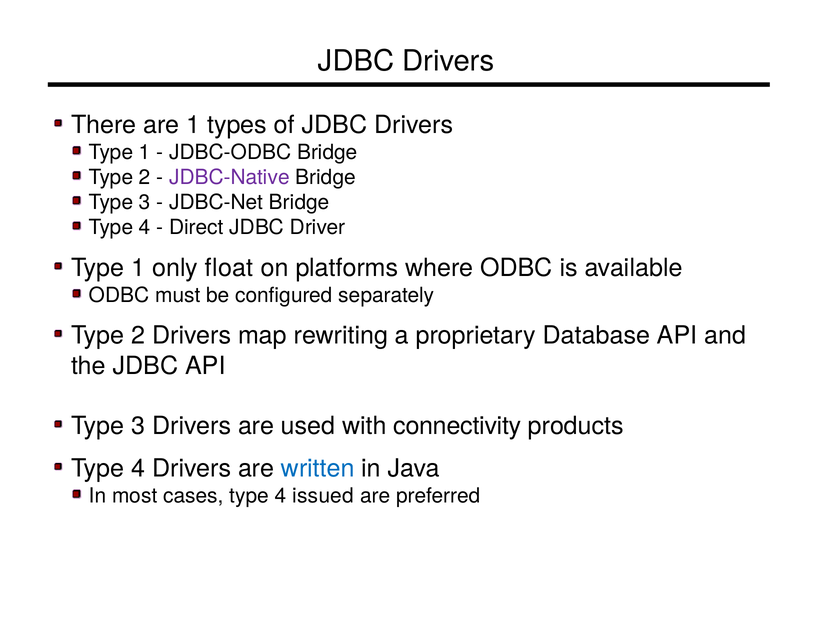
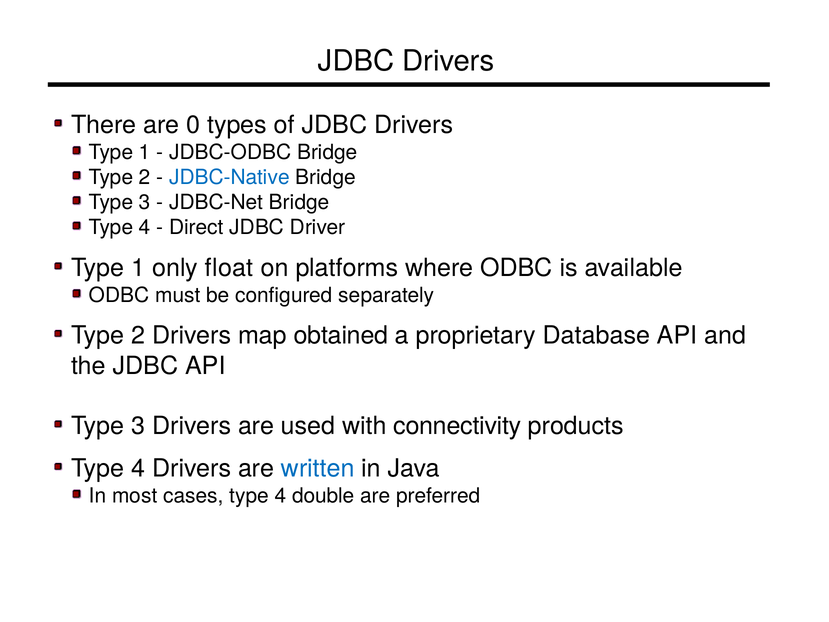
are 1: 1 -> 0
JDBC-Native colour: purple -> blue
rewriting: rewriting -> obtained
issued: issued -> double
